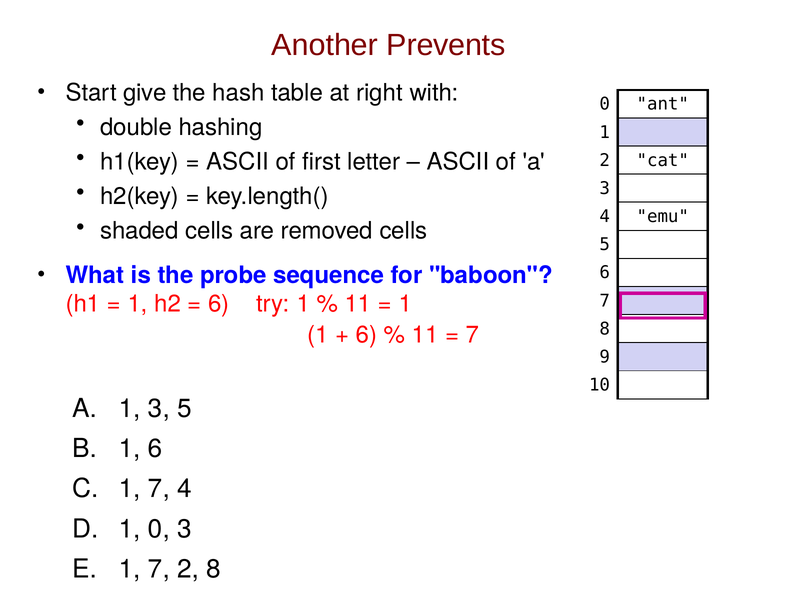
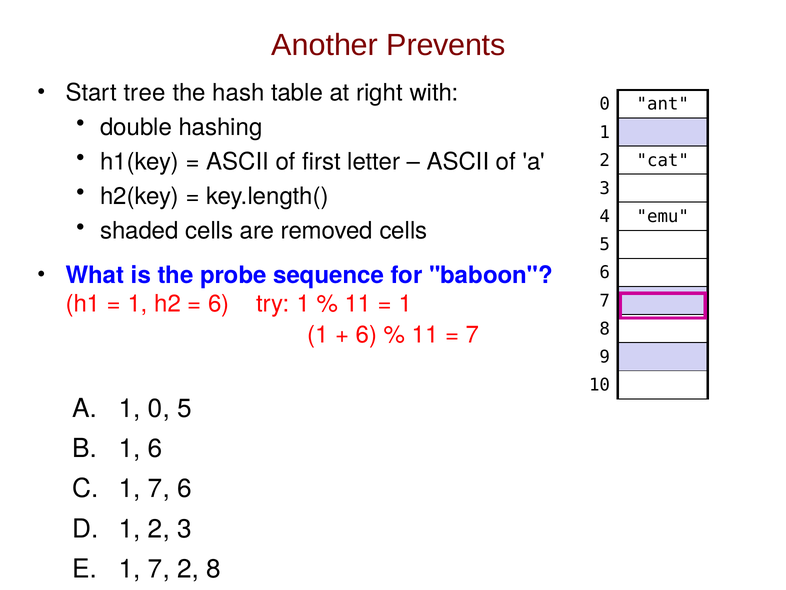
give: give -> tree
1 3: 3 -> 0
7 4: 4 -> 6
0 at (159, 529): 0 -> 2
